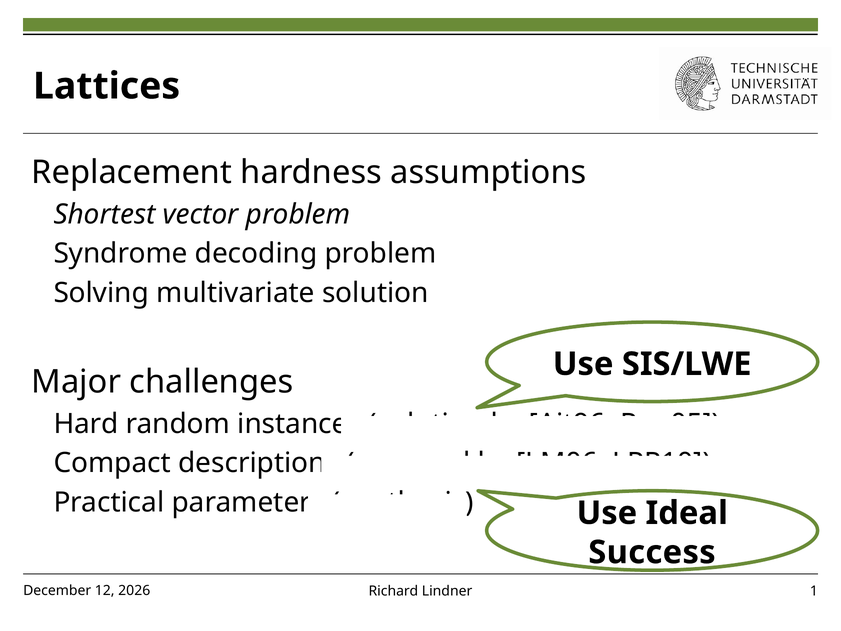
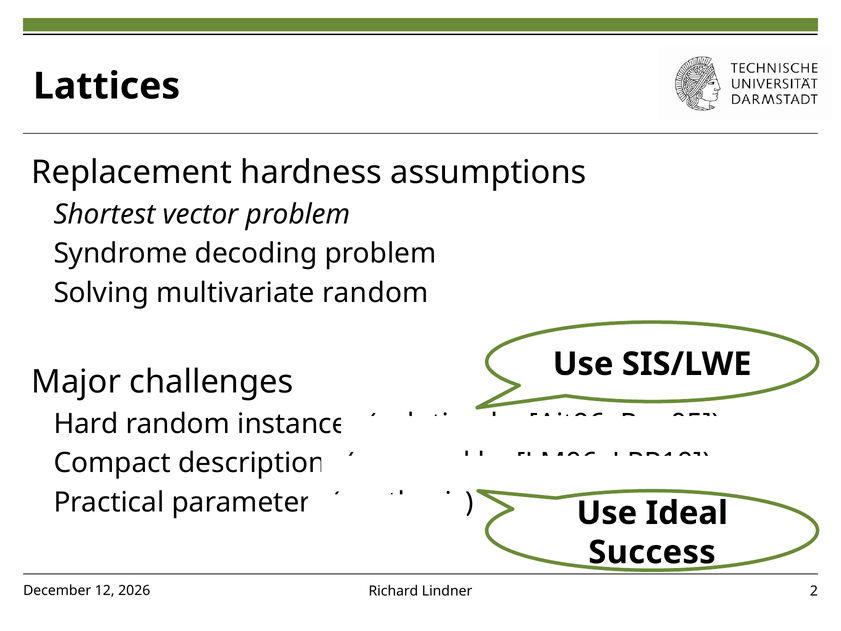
multivariate solution: solution -> random
1: 1 -> 2
